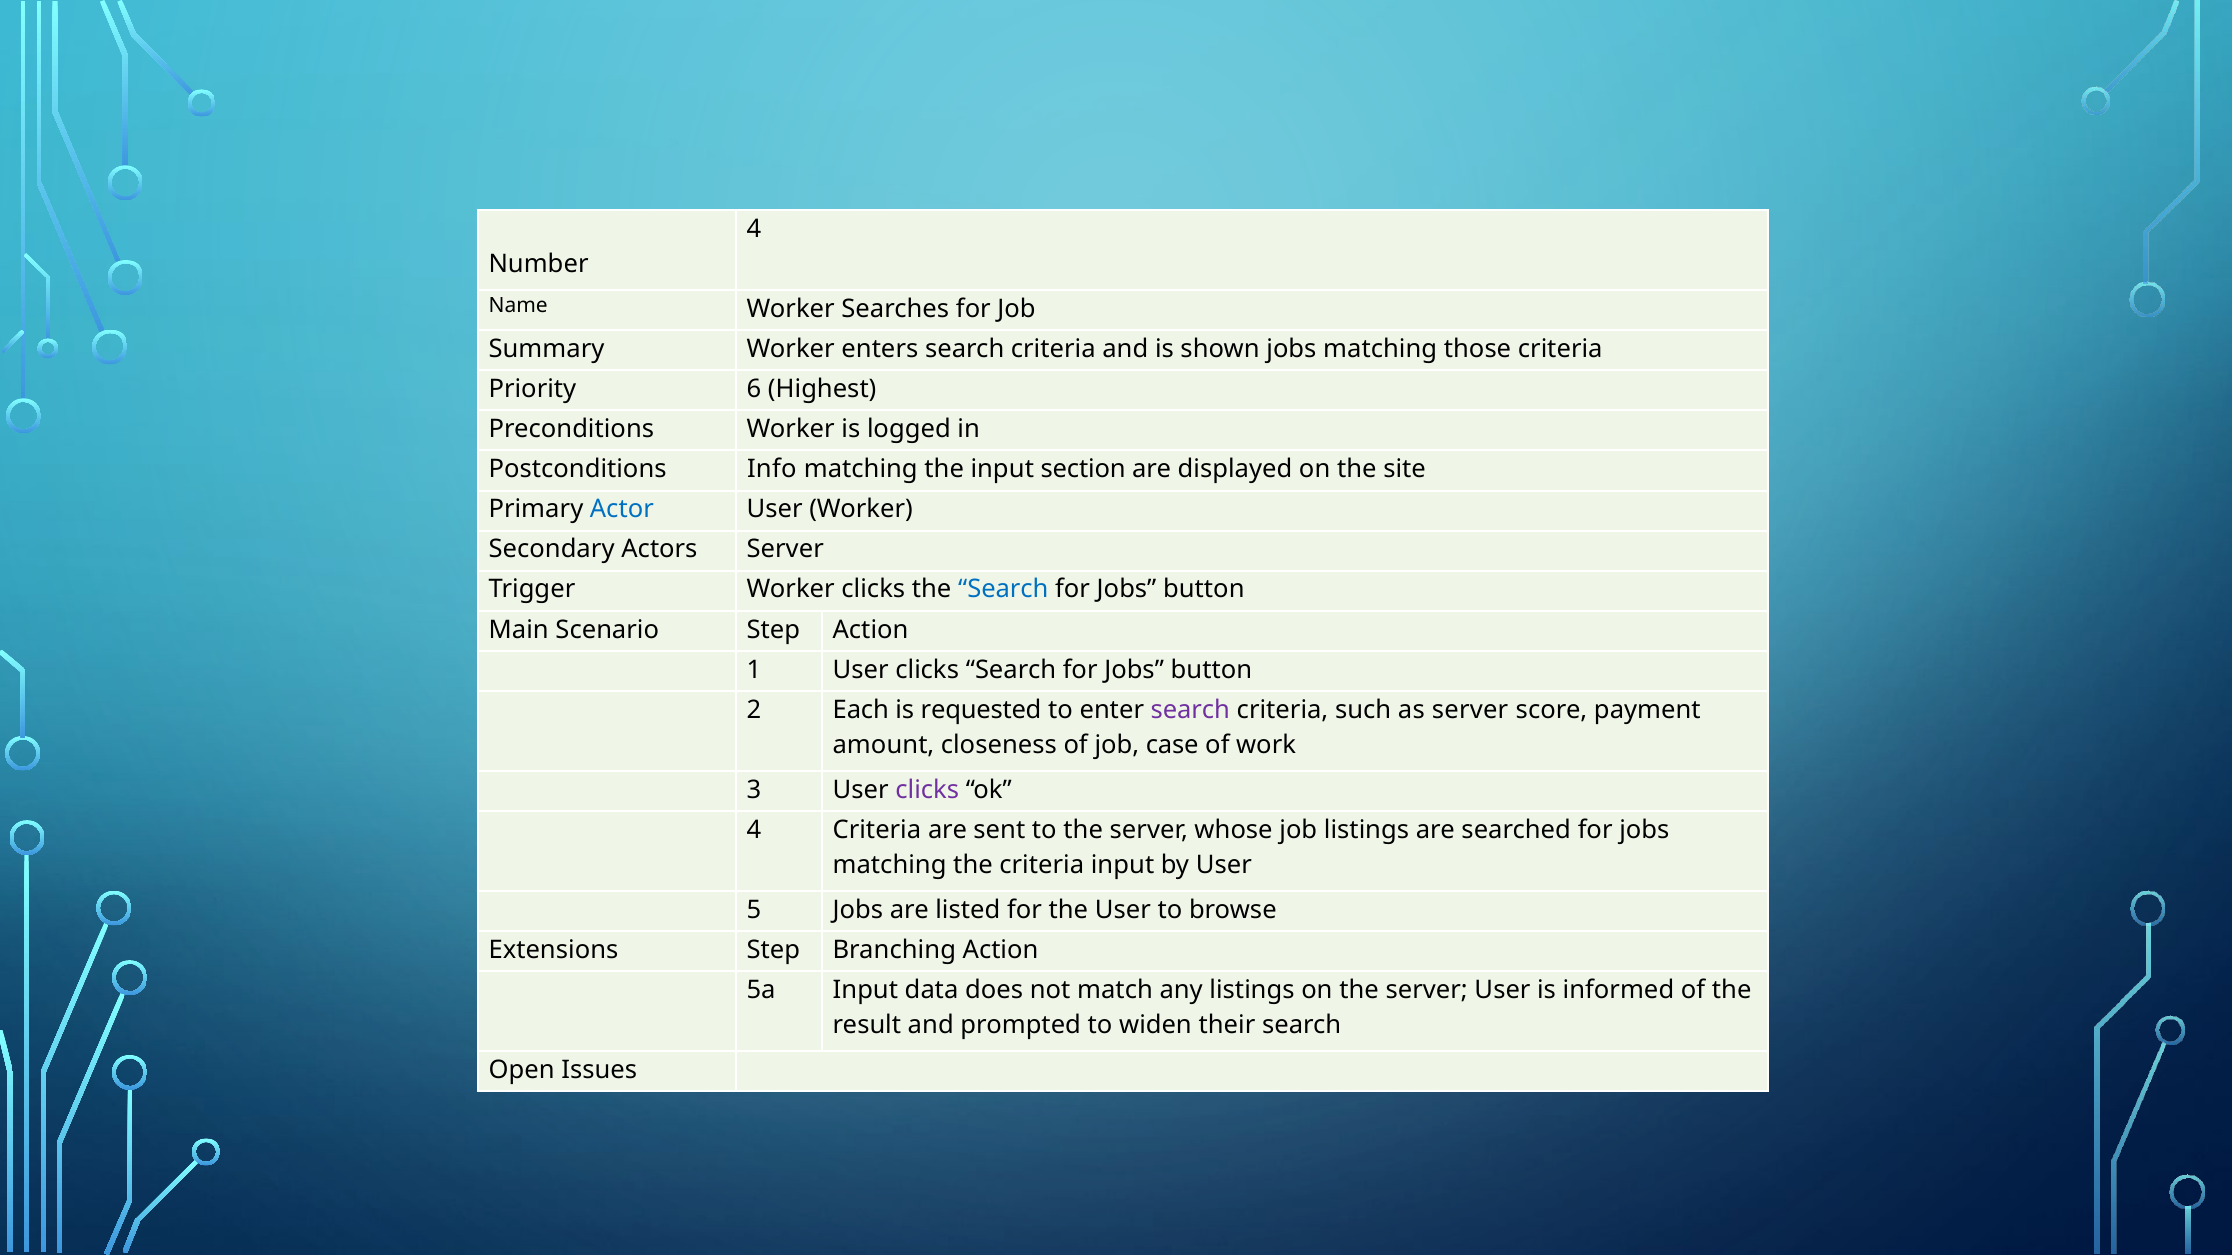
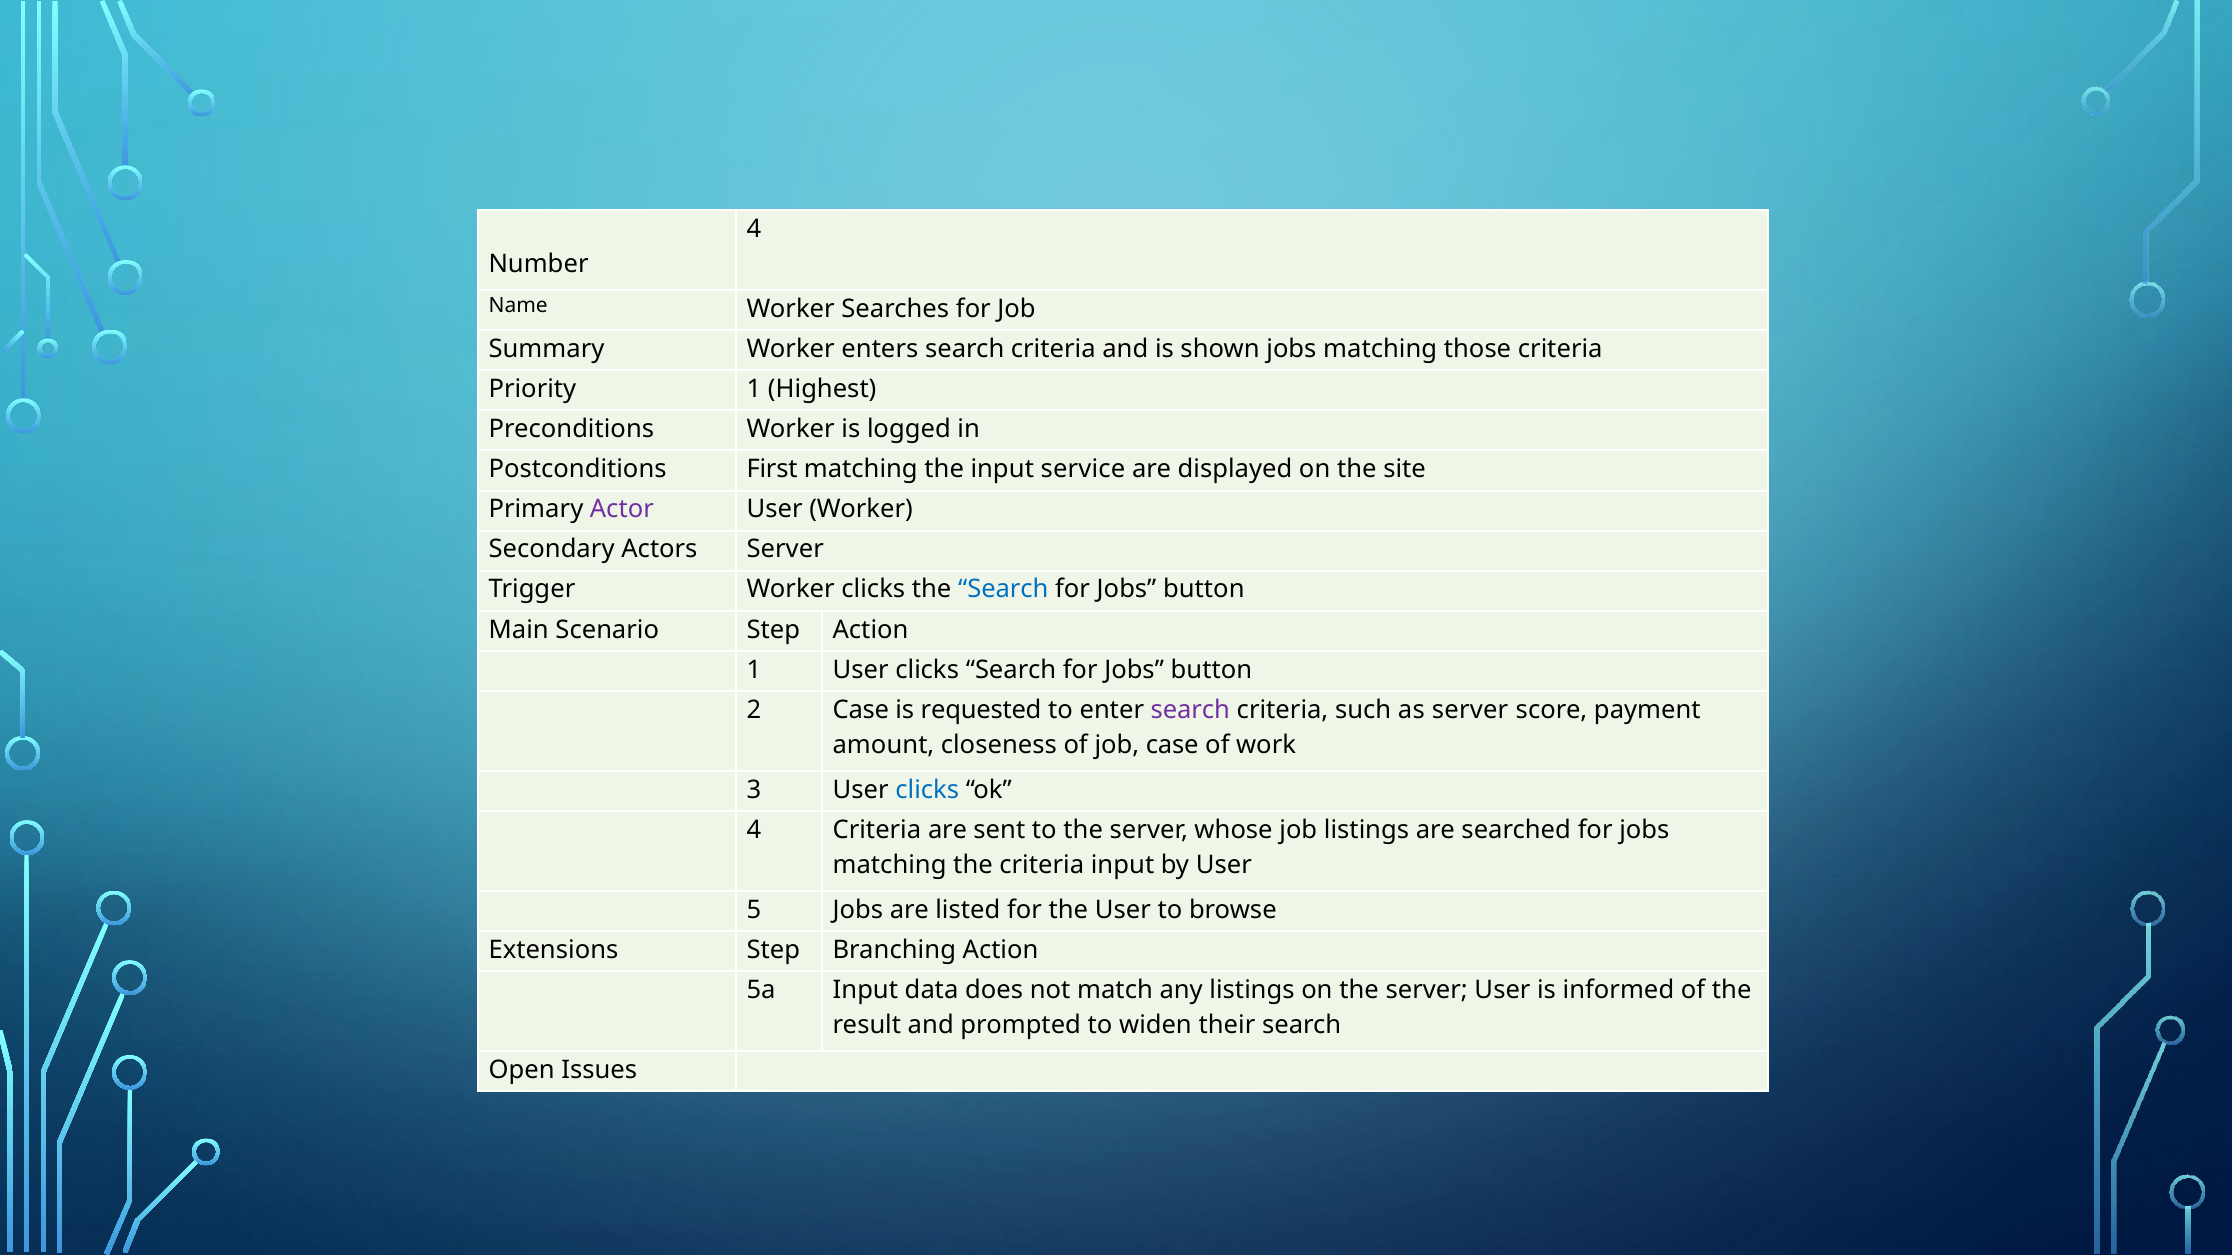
Priority 6: 6 -> 1
Info: Info -> First
section: section -> service
Actor colour: blue -> purple
2 Each: Each -> Case
clicks at (927, 790) colour: purple -> blue
